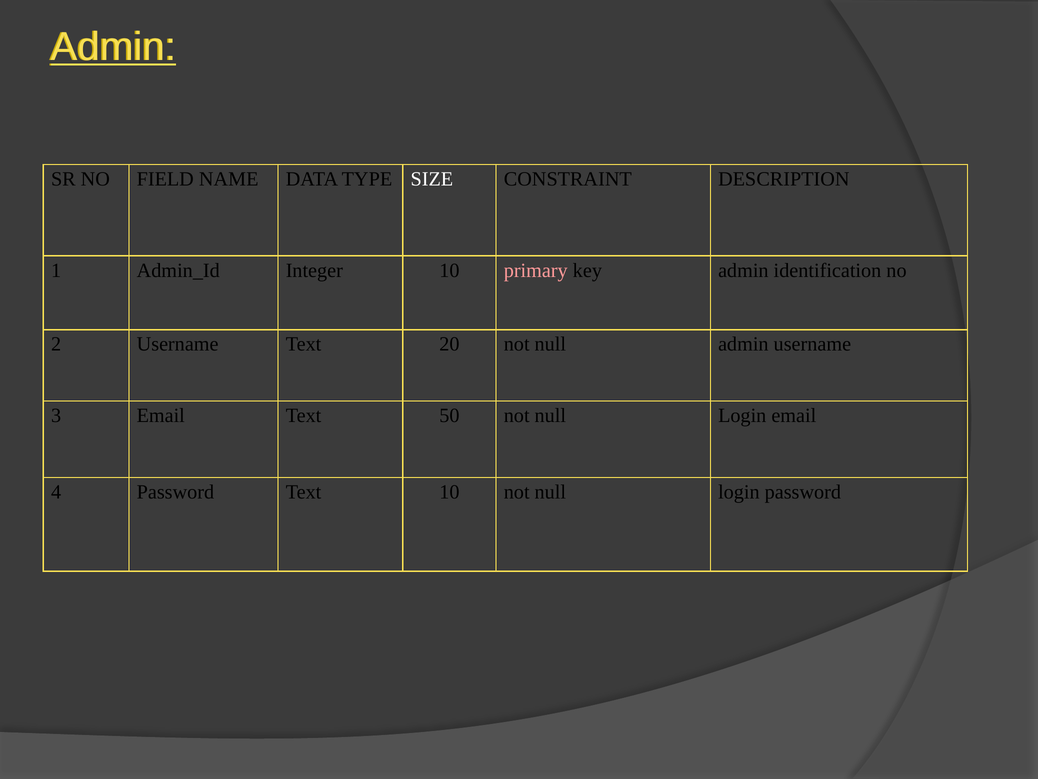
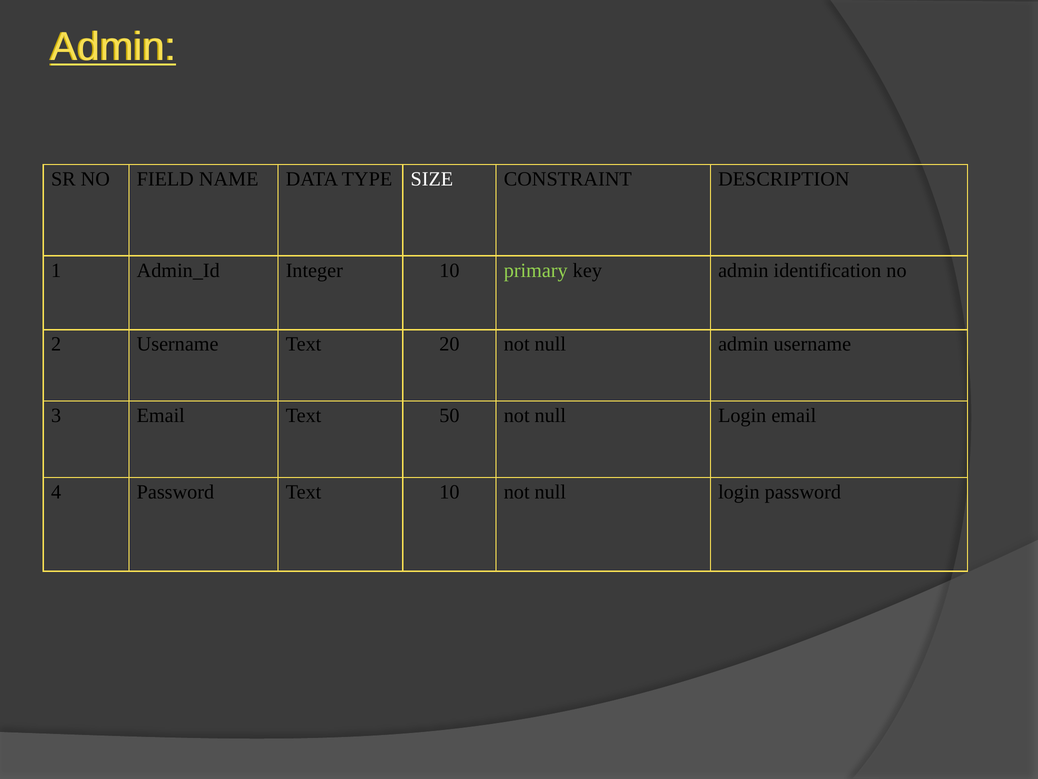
primary colour: pink -> light green
